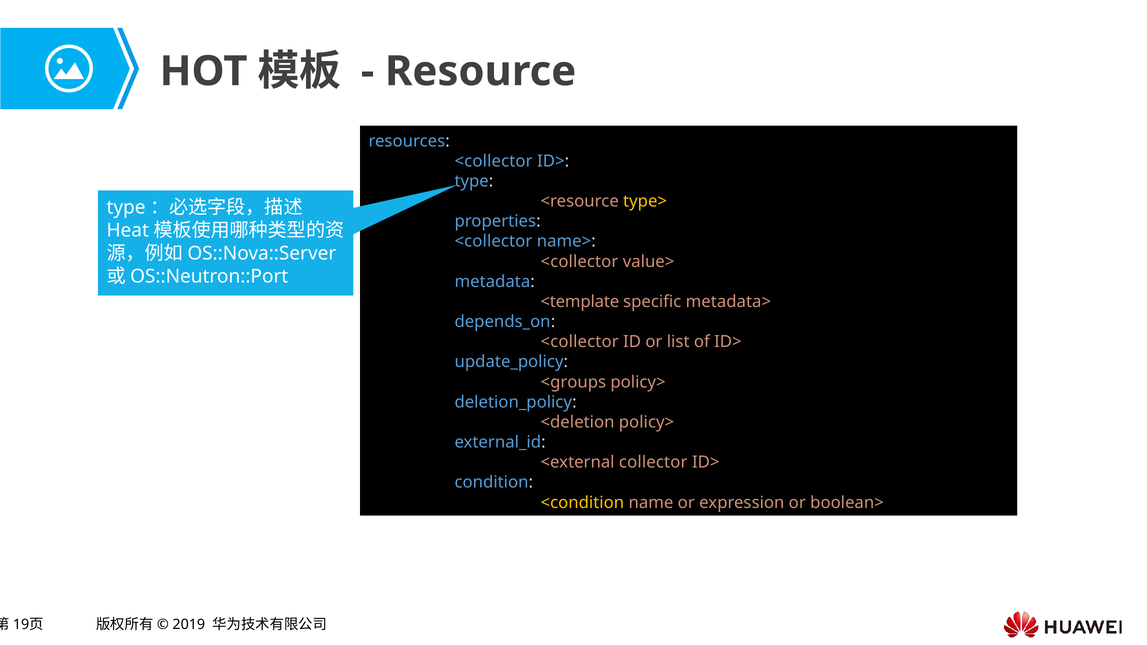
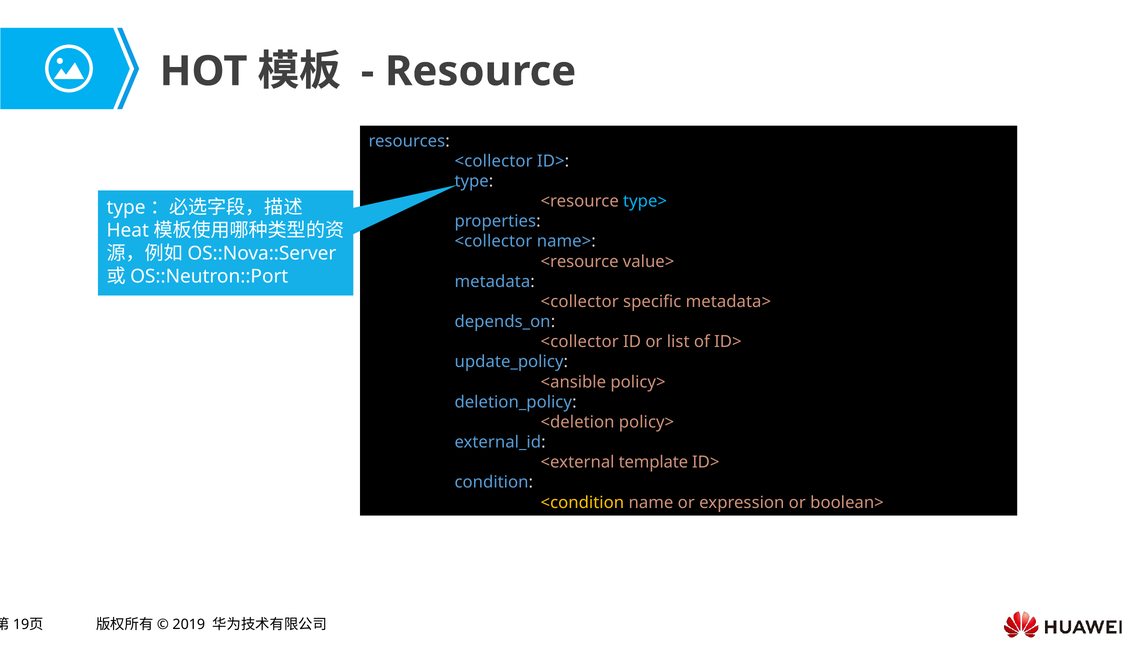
type> colour: yellow -> light blue
<collector at (579, 262): <collector -> <resource
<template at (580, 302): <template -> <collector
<groups: <groups -> <ansible
collector: collector -> template
